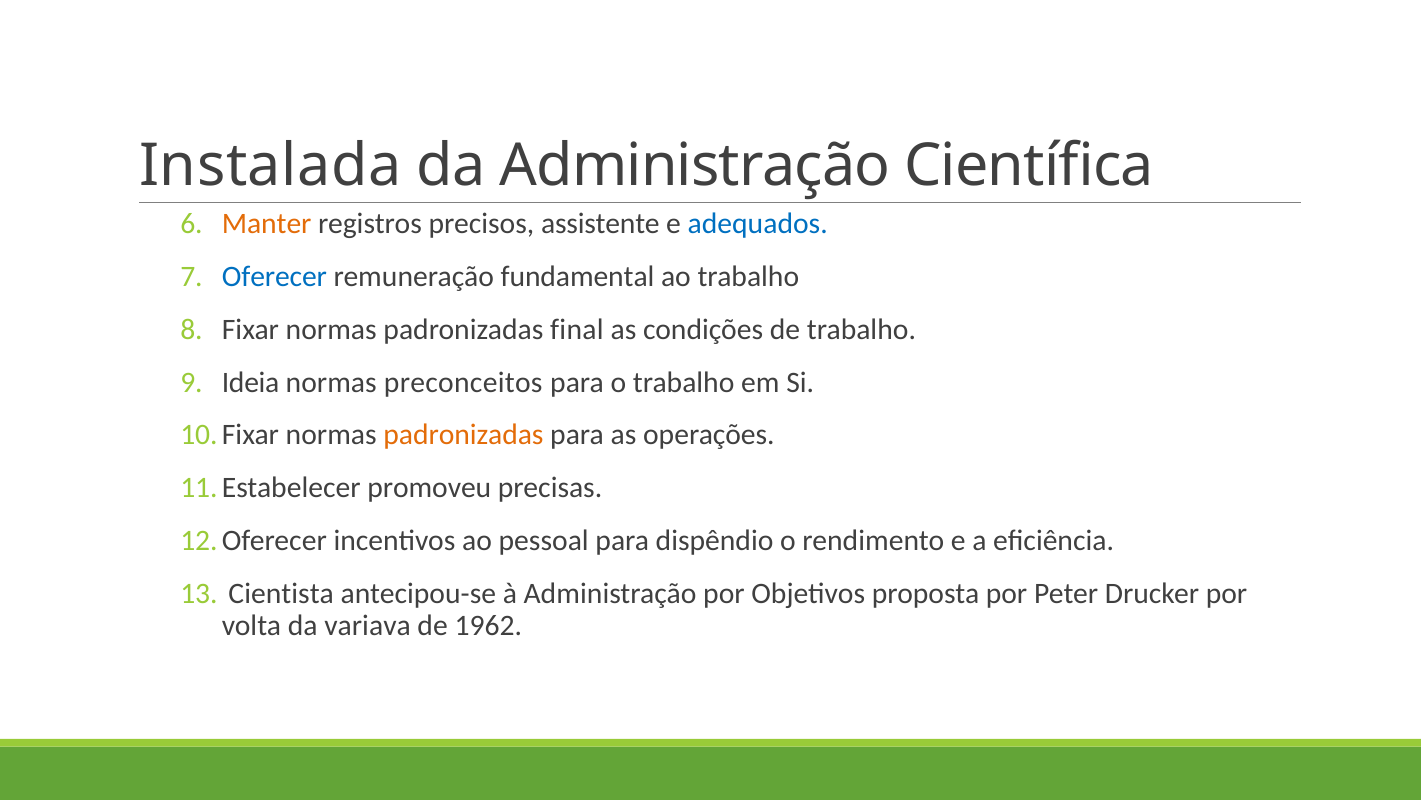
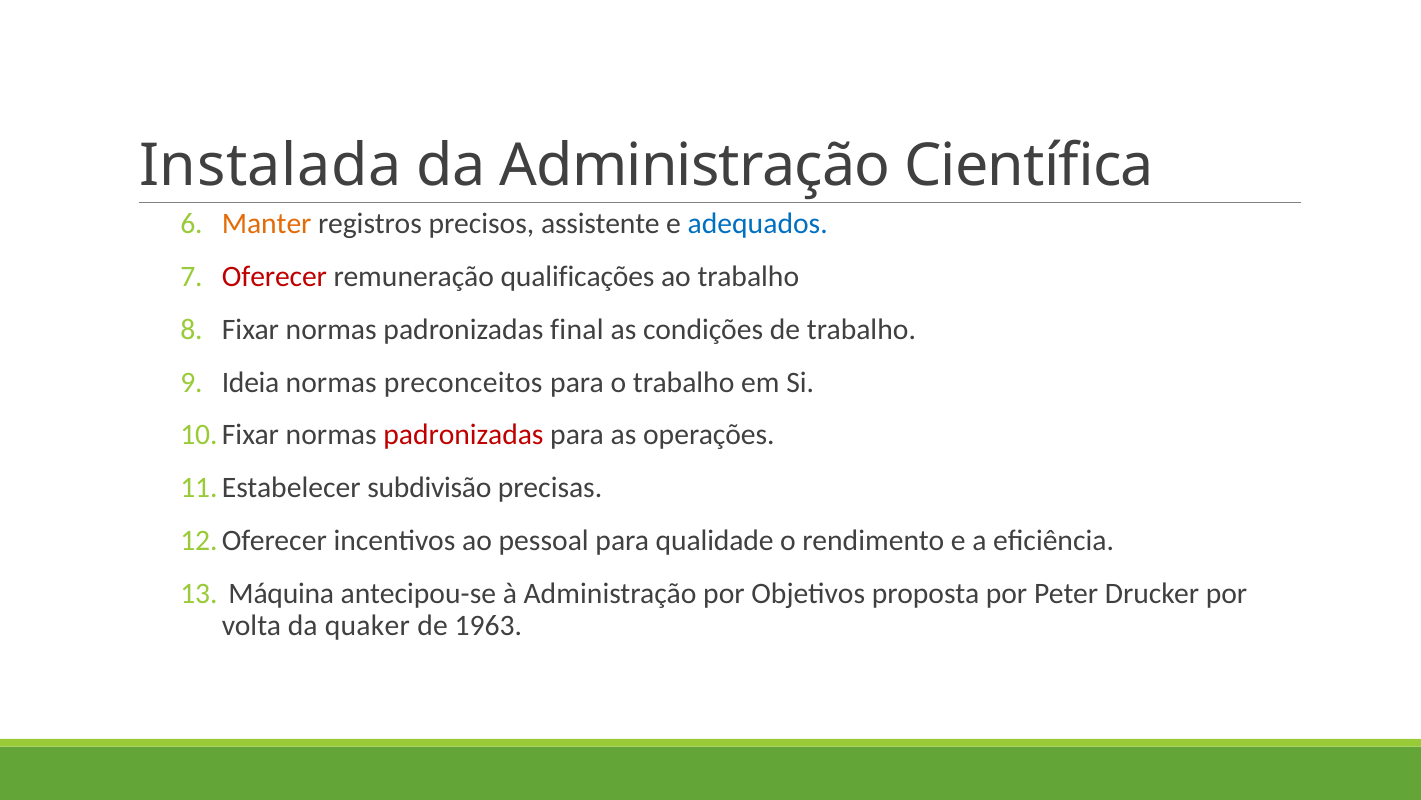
Oferecer colour: blue -> red
fundamental: fundamental -> qualificações
padronizadas at (463, 435) colour: orange -> red
promoveu: promoveu -> subdivisão
dispêndio: dispêndio -> qualidade
Cientista: Cientista -> Máquina
variava: variava -> quaker
1962: 1962 -> 1963
